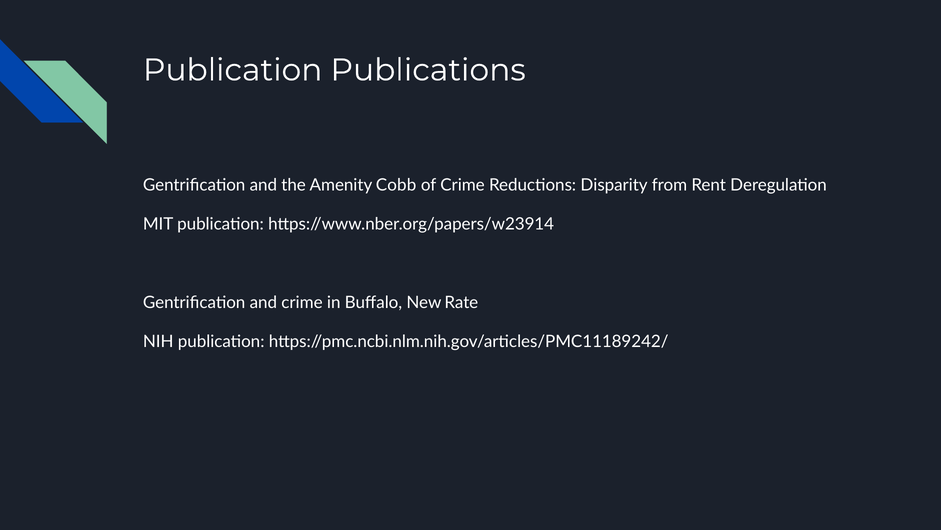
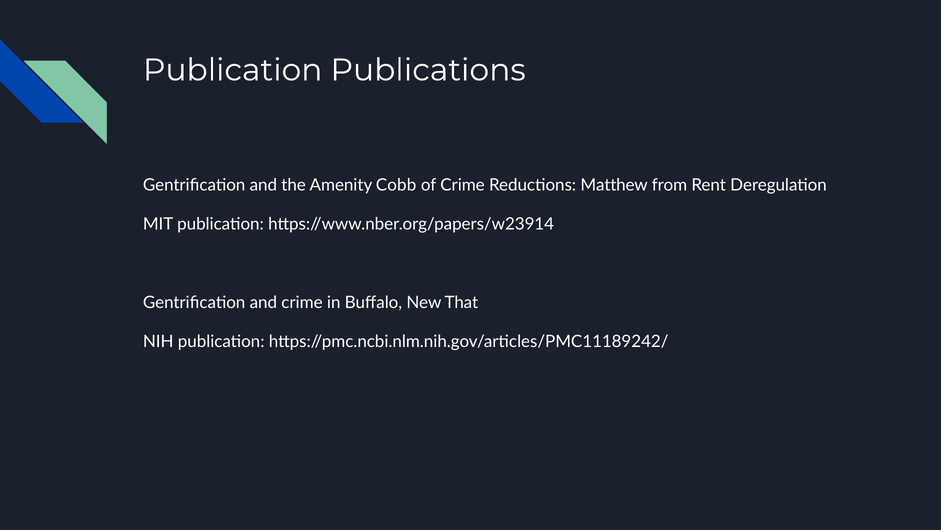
Disparity: Disparity -> Matthew
Rate: Rate -> That
